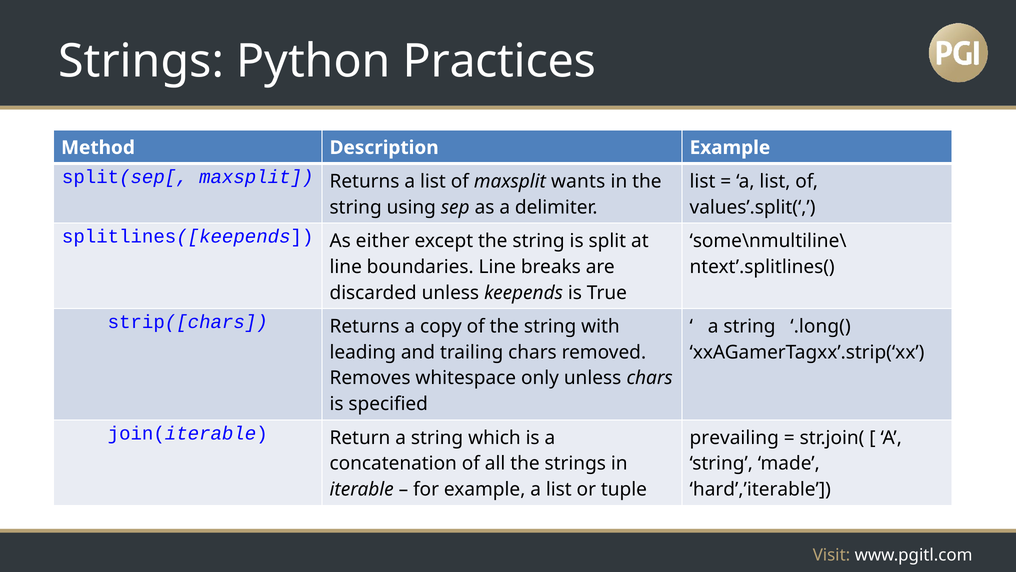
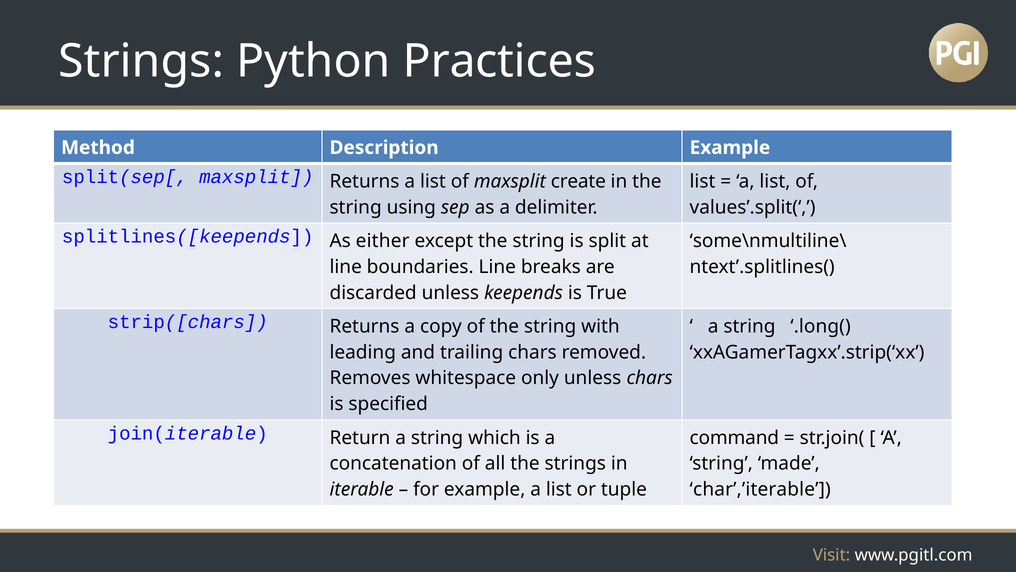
wants: wants -> create
prevailing: prevailing -> command
hard’,’iterable: hard’,’iterable -> char’,’iterable
